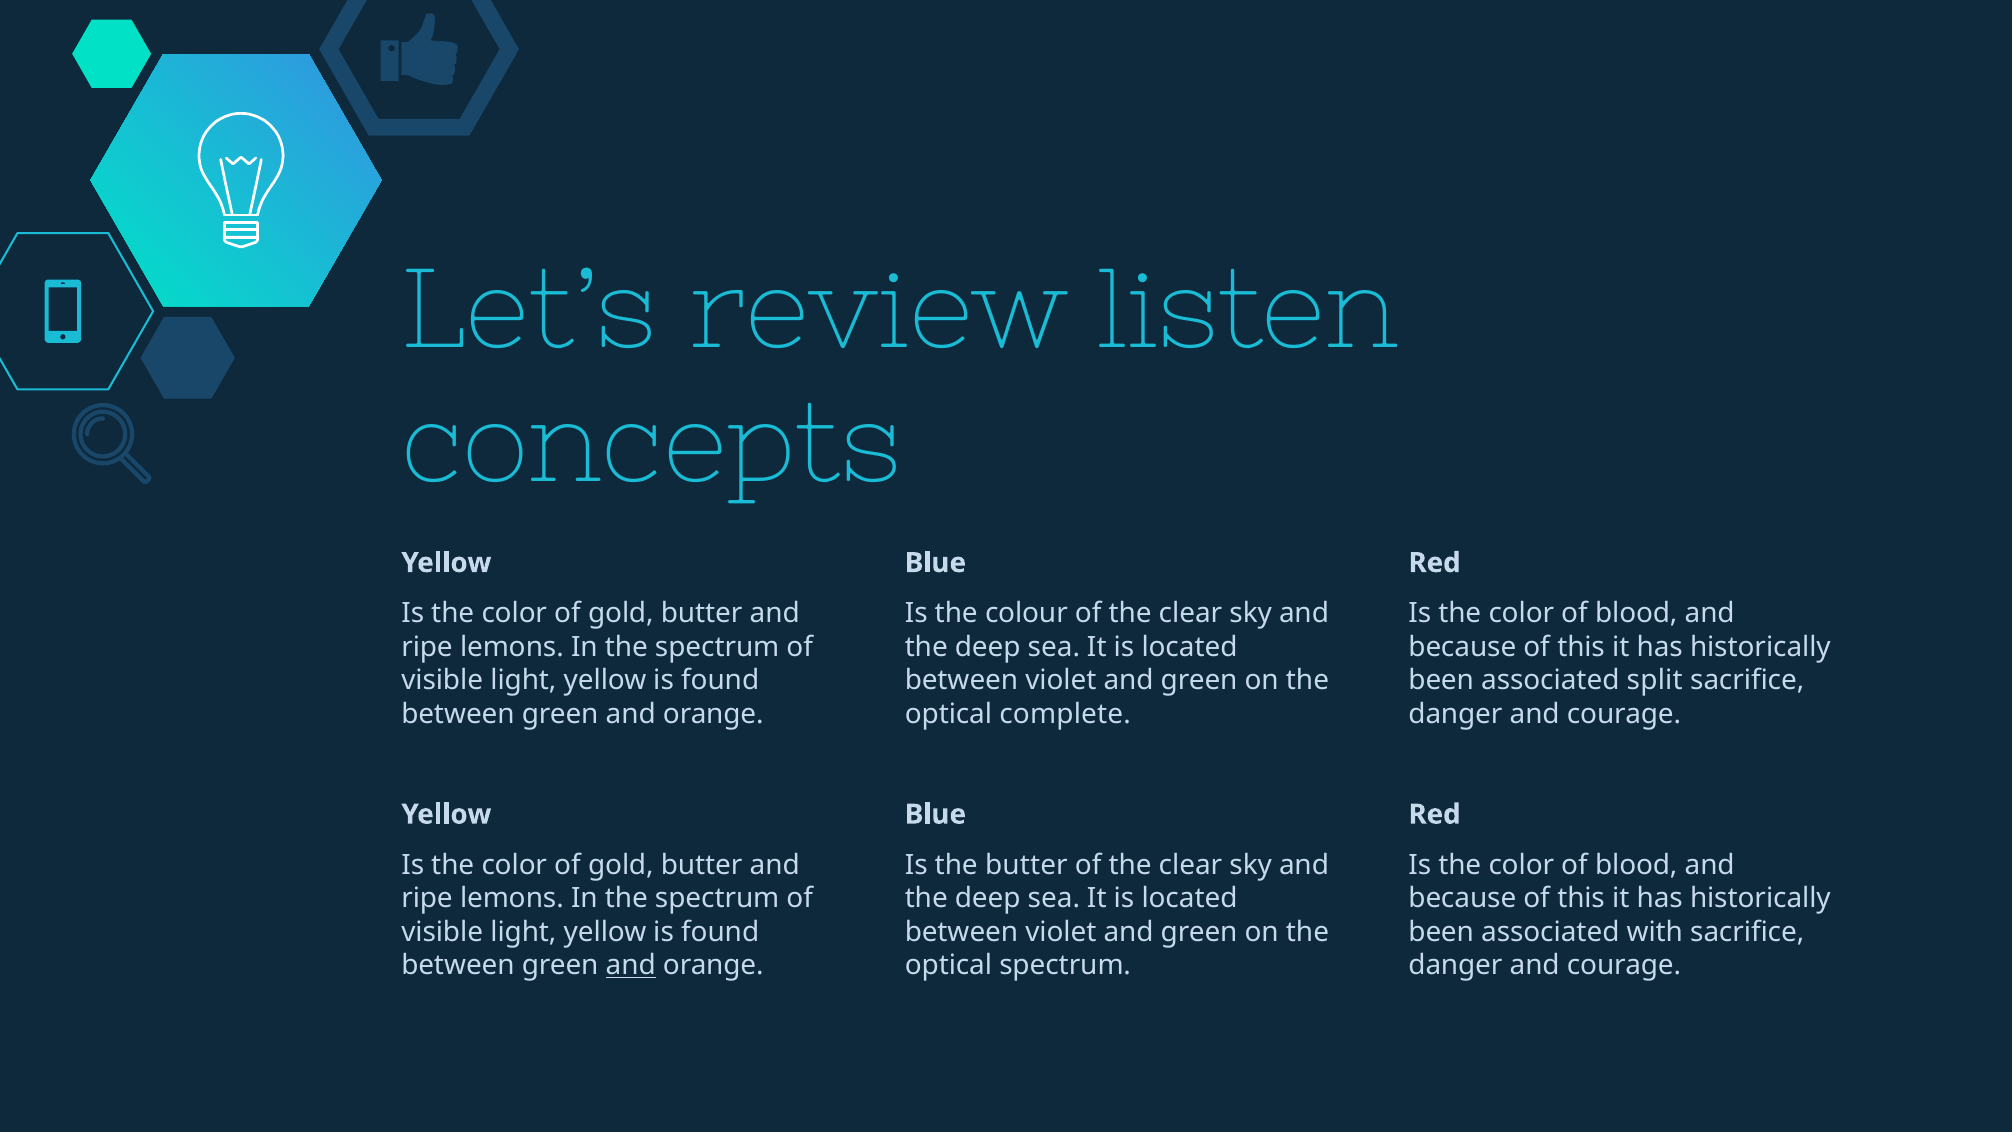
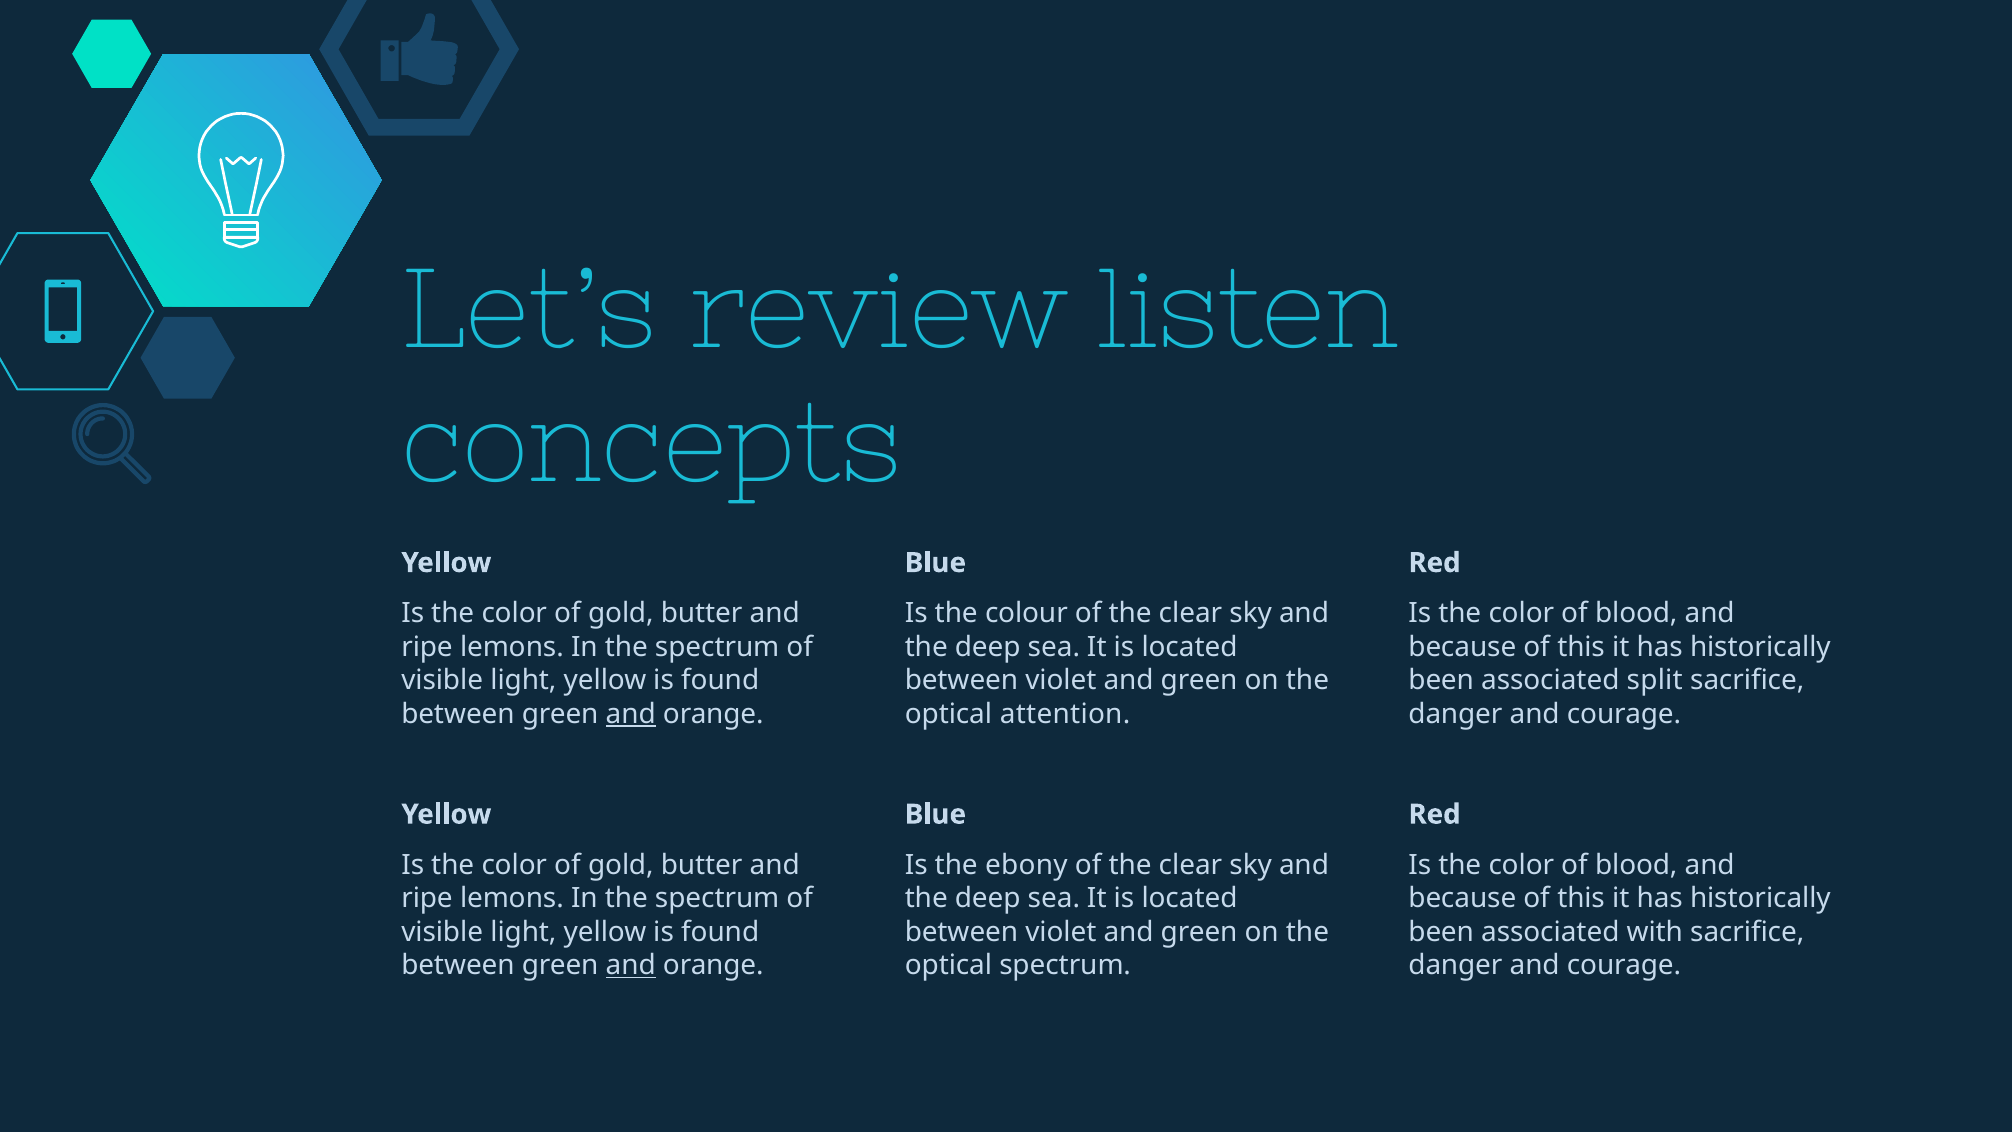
and at (631, 714) underline: none -> present
complete: complete -> attention
the butter: butter -> ebony
